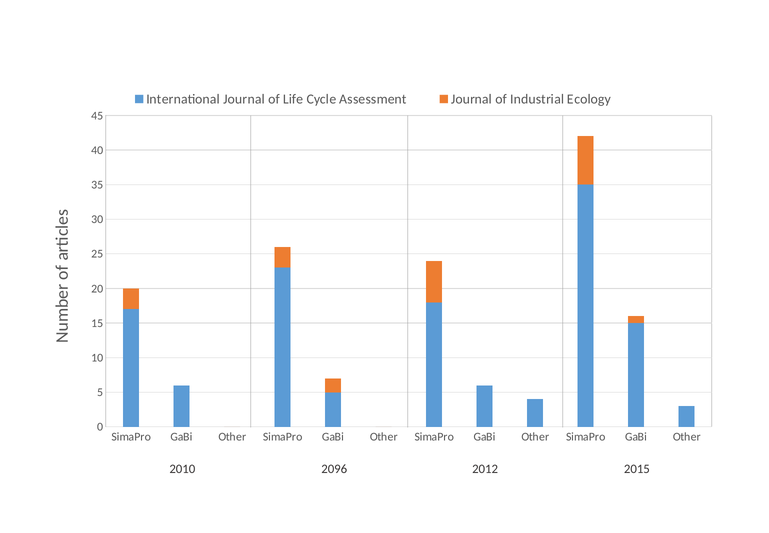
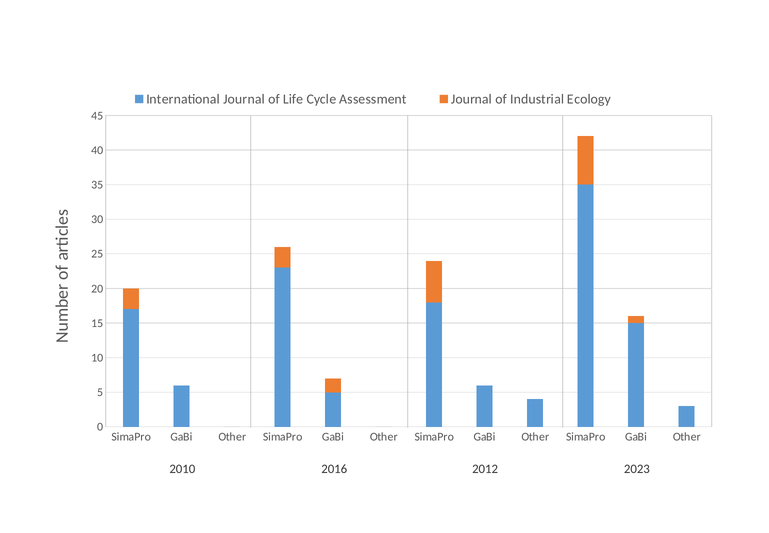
2096: 2096 -> 2016
2015: 2015 -> 2023
